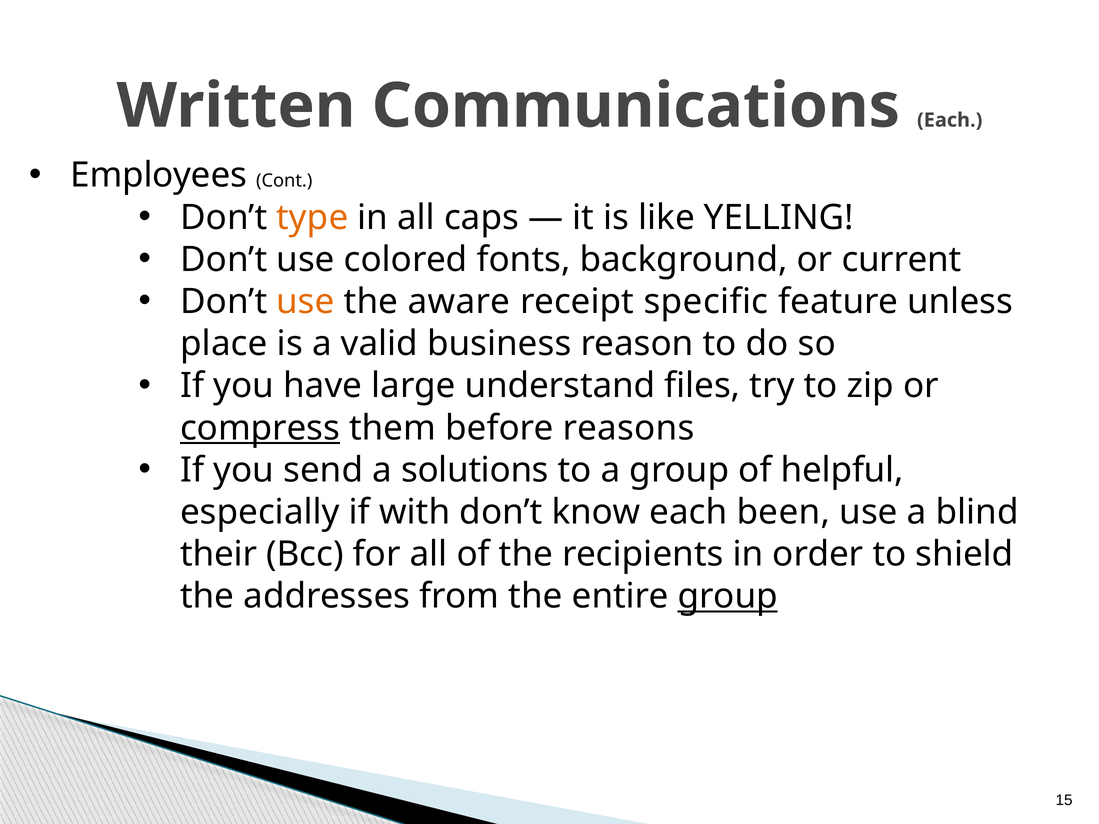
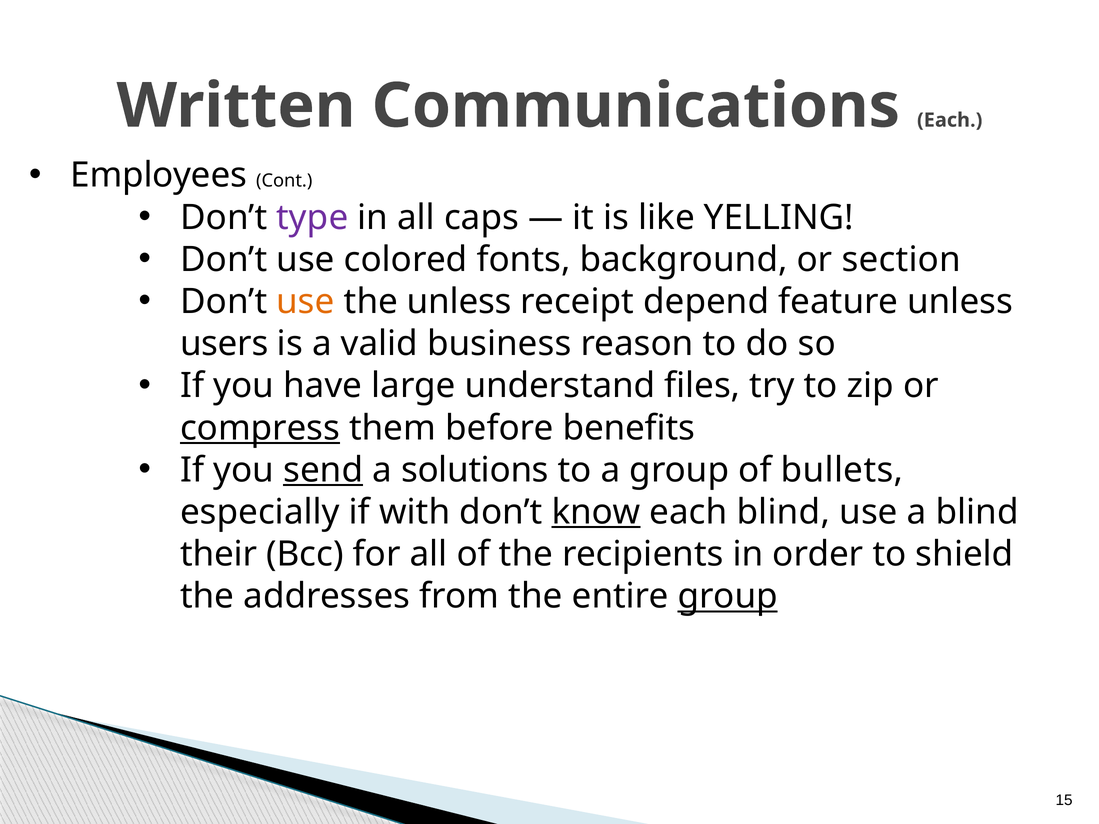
type colour: orange -> purple
current: current -> section
the aware: aware -> unless
specific: specific -> depend
place: place -> users
reasons: reasons -> benefits
send underline: none -> present
helpful: helpful -> bullets
know underline: none -> present
each been: been -> blind
